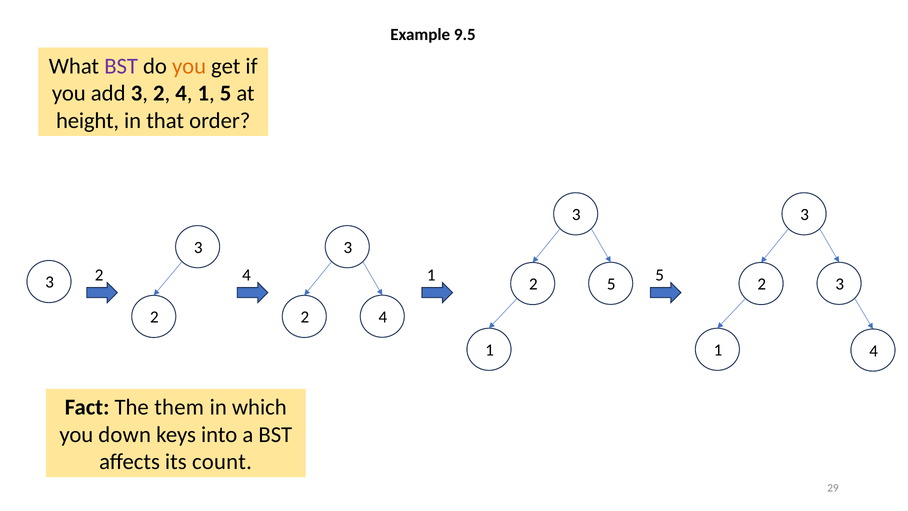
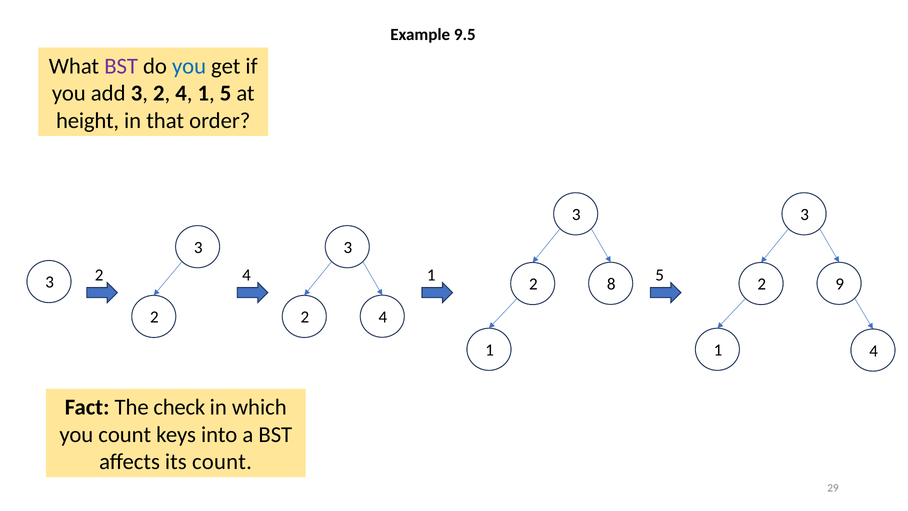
you at (189, 66) colour: orange -> blue
2 5: 5 -> 8
3 at (840, 284): 3 -> 9
them: them -> check
you down: down -> count
